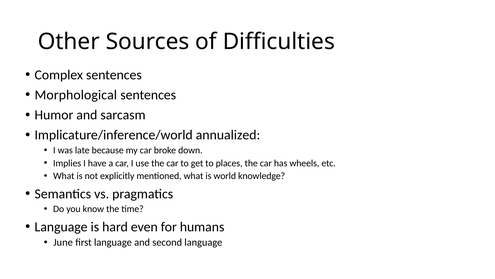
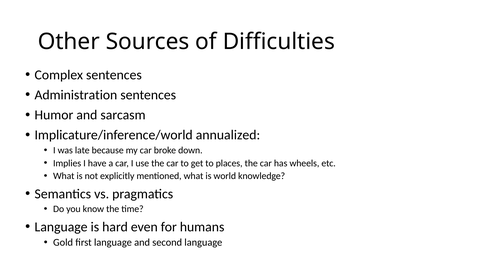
Morphological: Morphological -> Administration
June: June -> Gold
